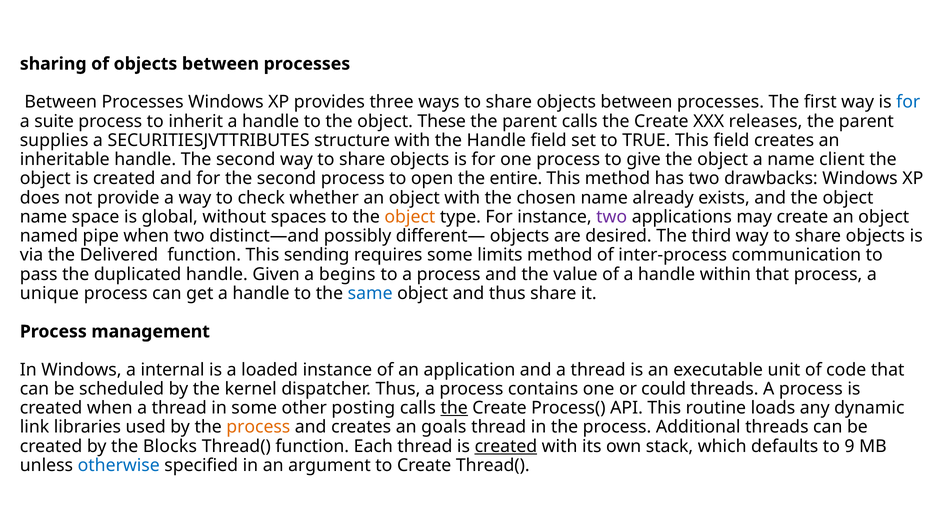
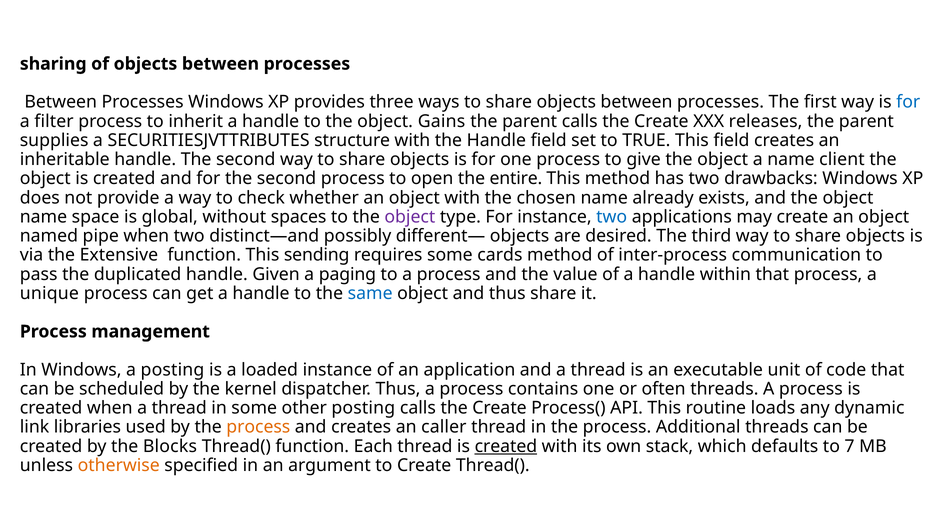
suite: suite -> filter
These: These -> Gains
object at (410, 217) colour: orange -> purple
two at (612, 217) colour: purple -> blue
Delivered: Delivered -> Extensive
limits: limits -> cards
begins: begins -> paging
a internal: internal -> posting
could: could -> often
the at (454, 408) underline: present -> none
goals: goals -> caller
9: 9 -> 7
otherwise colour: blue -> orange
